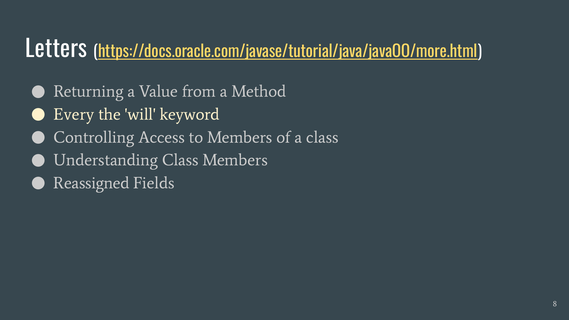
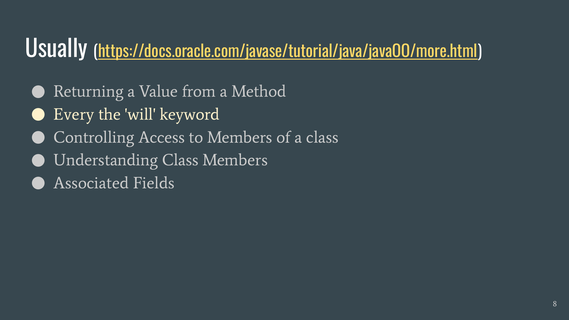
Letters: Letters -> Usually
Reassigned: Reassigned -> Associated
